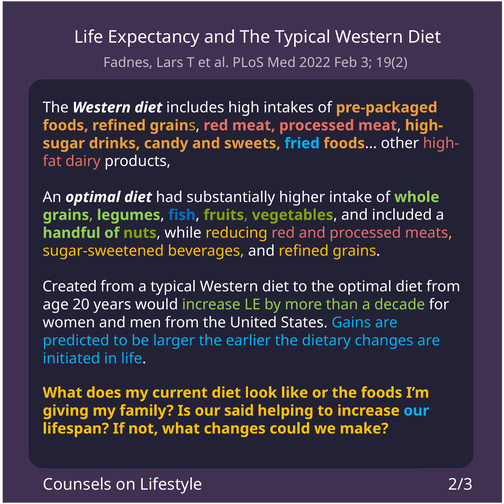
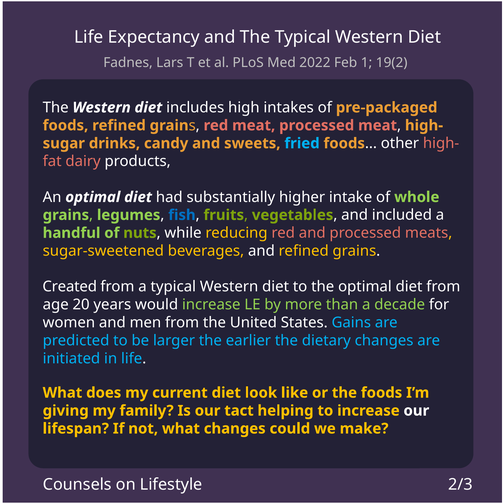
3: 3 -> 1
said: said -> tact
our at (416, 411) colour: light blue -> white
